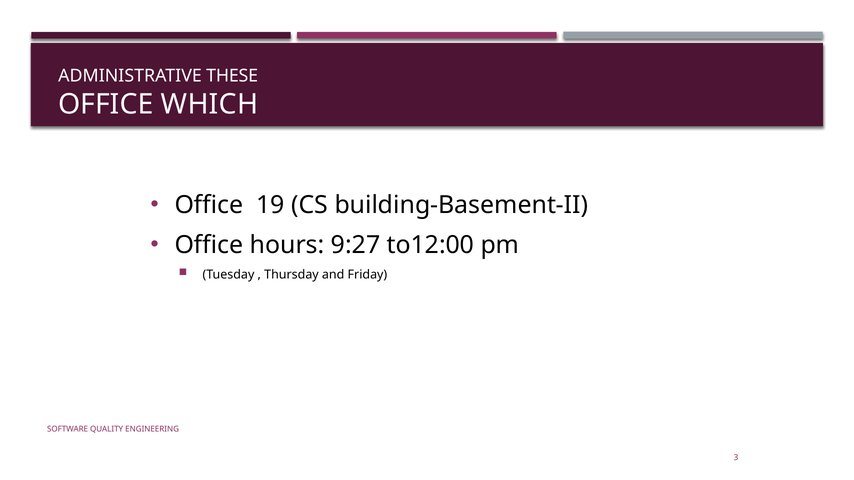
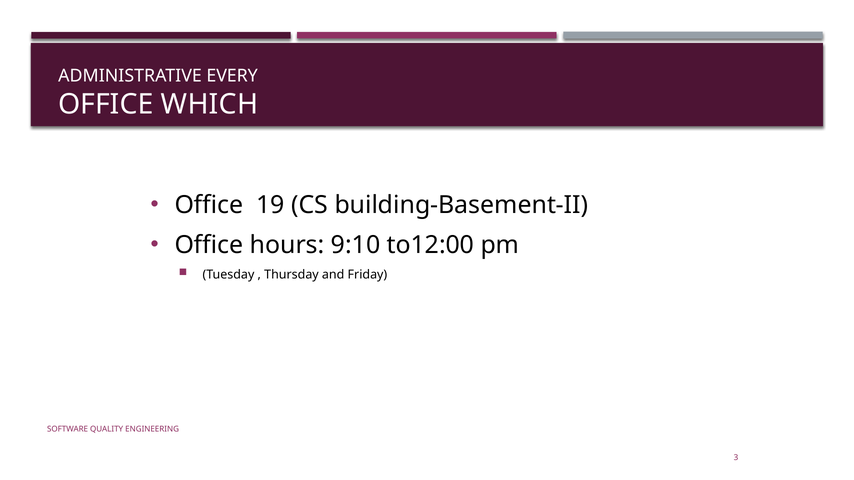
THESE: THESE -> EVERY
9:27: 9:27 -> 9:10
